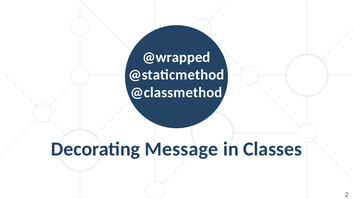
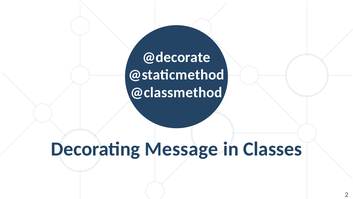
@wrapped: @wrapped -> @decorate
